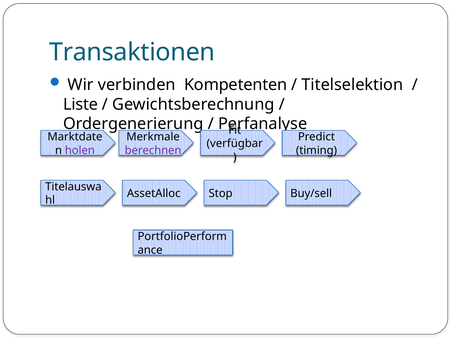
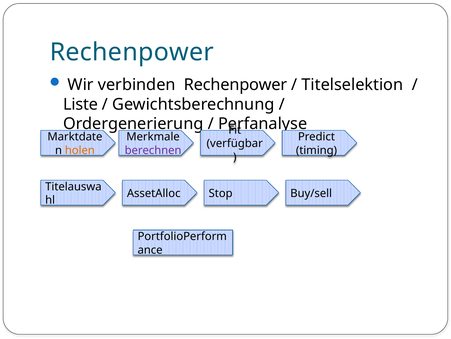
Transaktionen at (132, 52): Transaktionen -> Rechenpower
verbinden Kompetenten: Kompetenten -> Rechenpower
holen colour: purple -> orange
